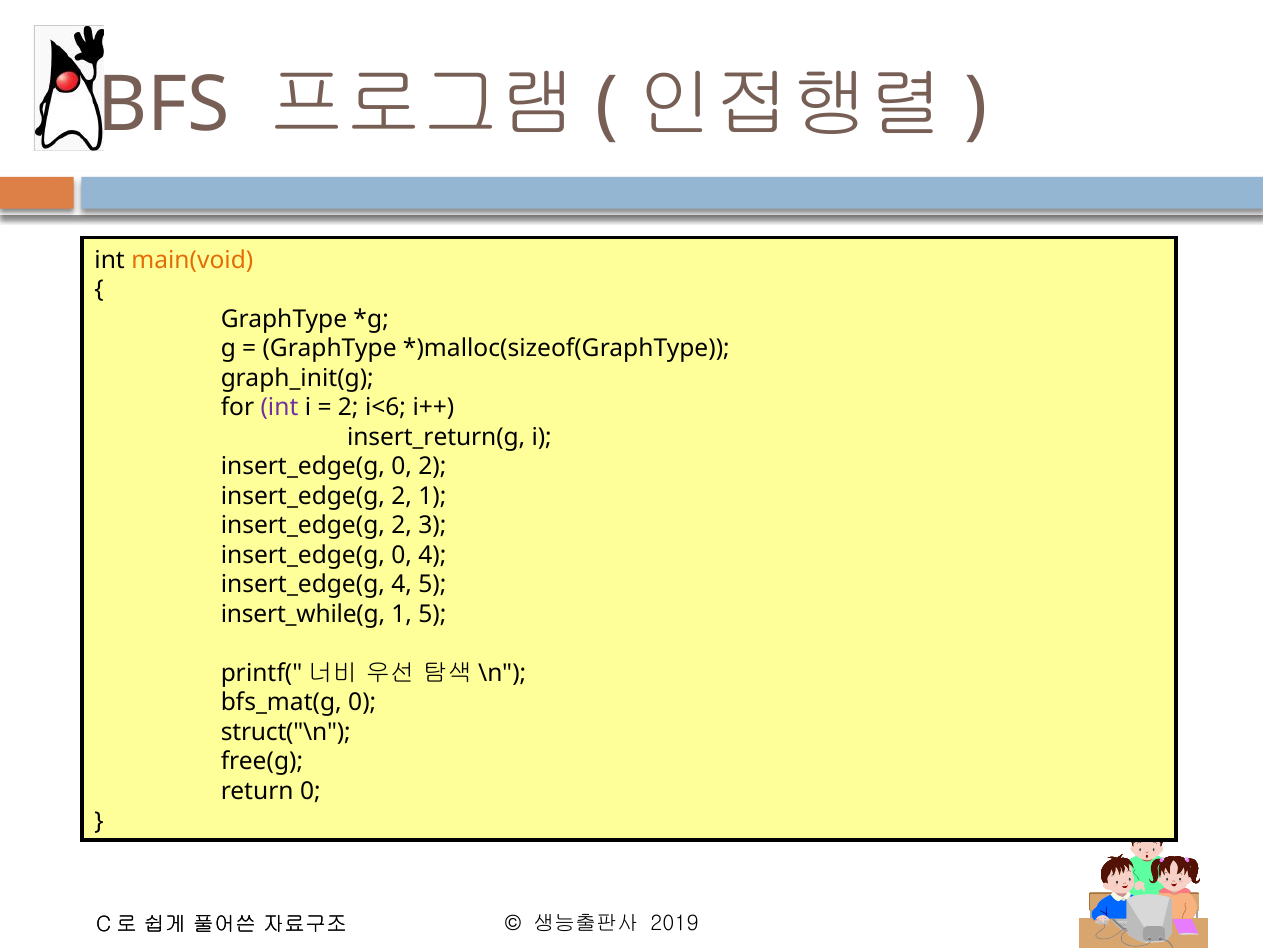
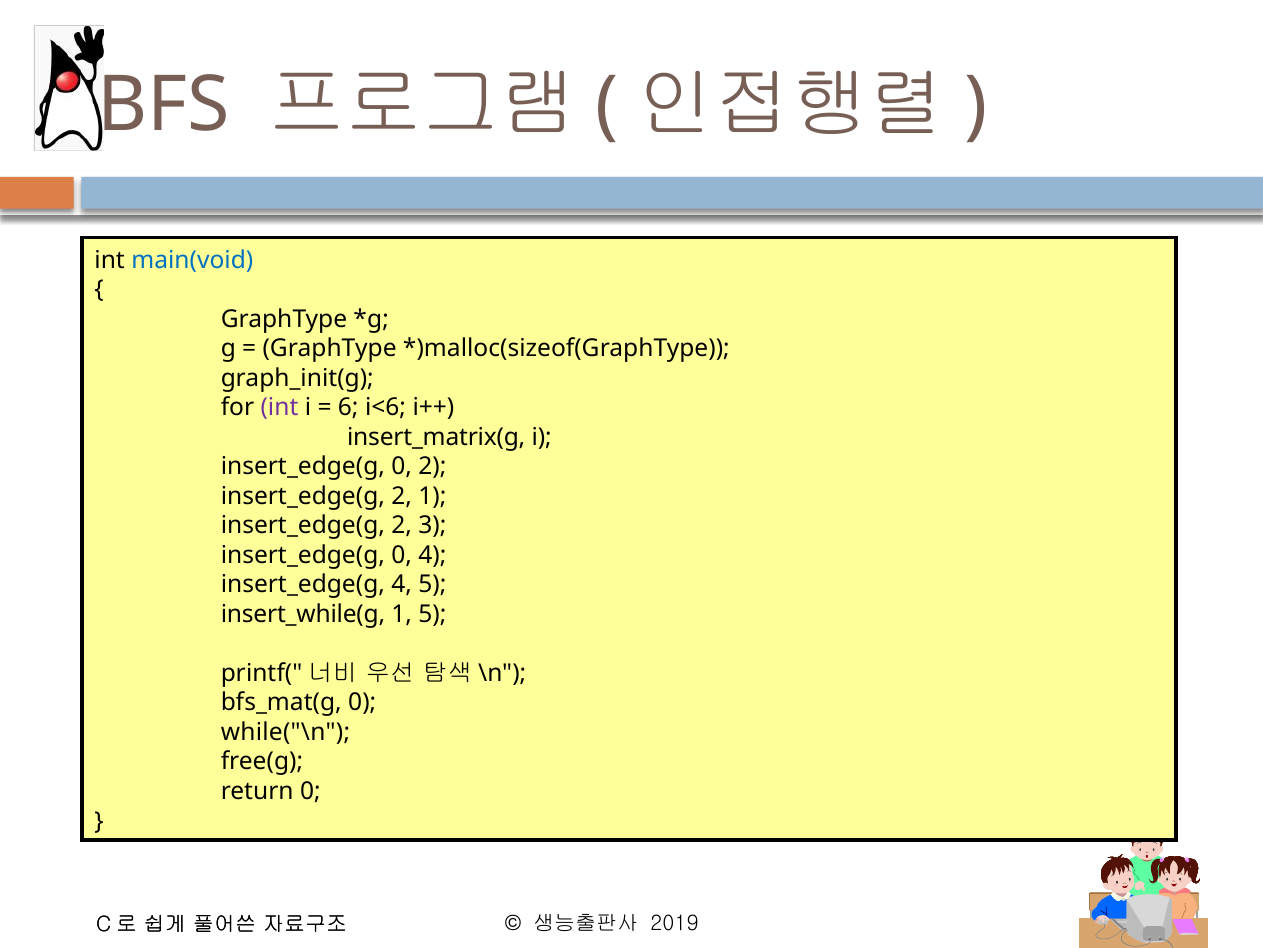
main(void colour: orange -> blue
2 at (348, 407): 2 -> 6
insert_return(g: insert_return(g -> insert_matrix(g
struct("\n: struct("\n -> while("\n
